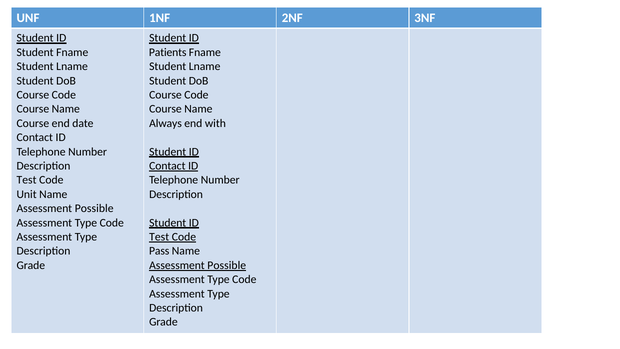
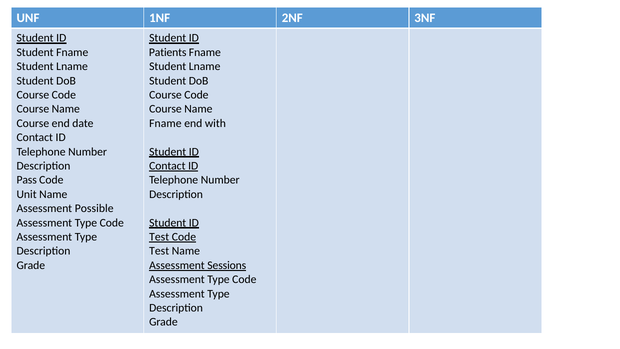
Always at (165, 123): Always -> Fname
Test at (27, 180): Test -> Pass
Pass at (159, 251): Pass -> Test
Possible at (227, 265): Possible -> Sessions
